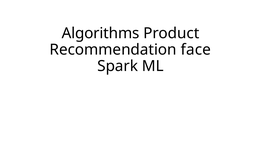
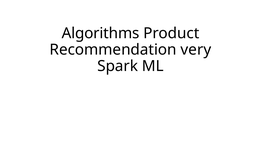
face: face -> very
